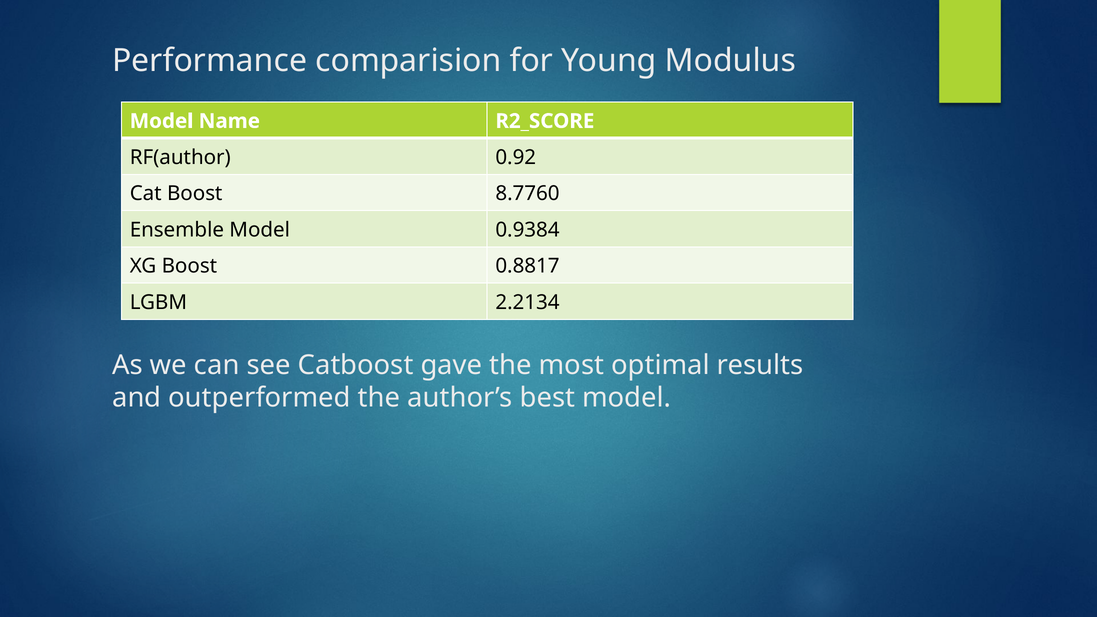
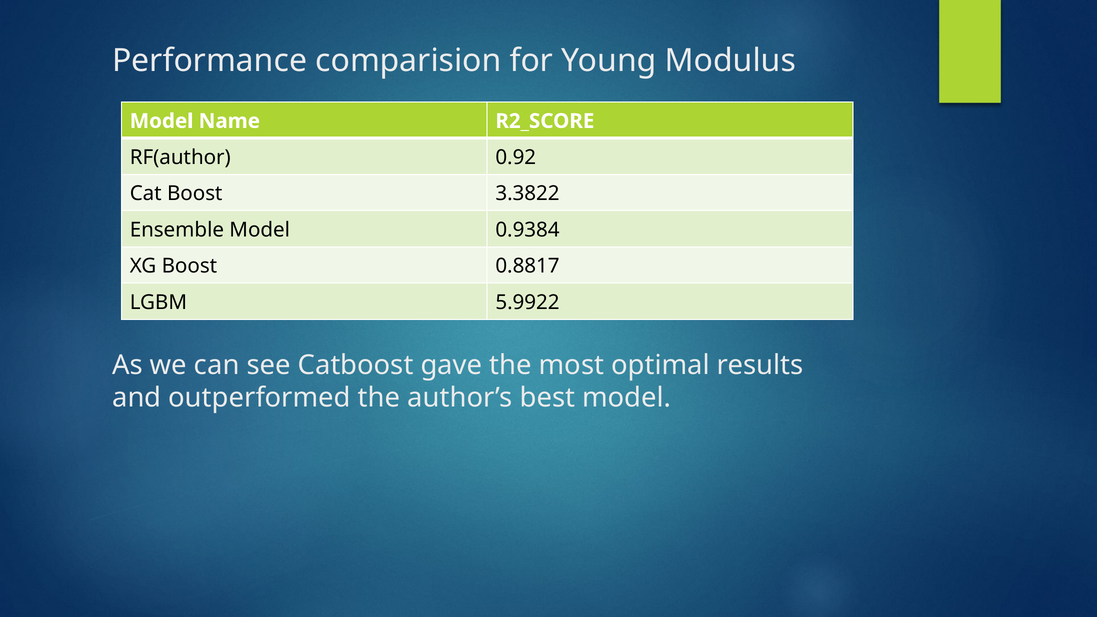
8.7760: 8.7760 -> 3.3822
2.2134: 2.2134 -> 5.9922
